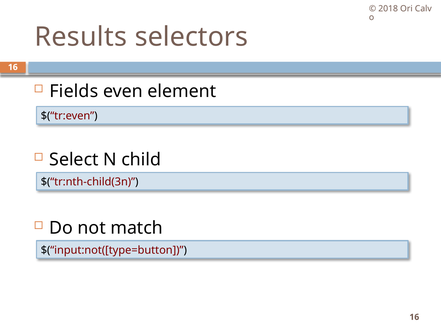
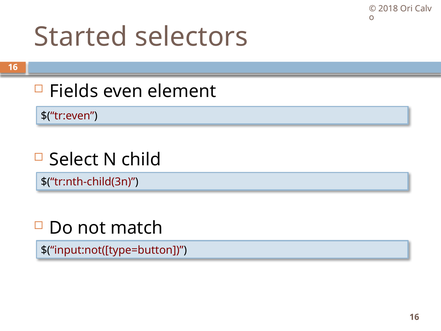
Results: Results -> Started
